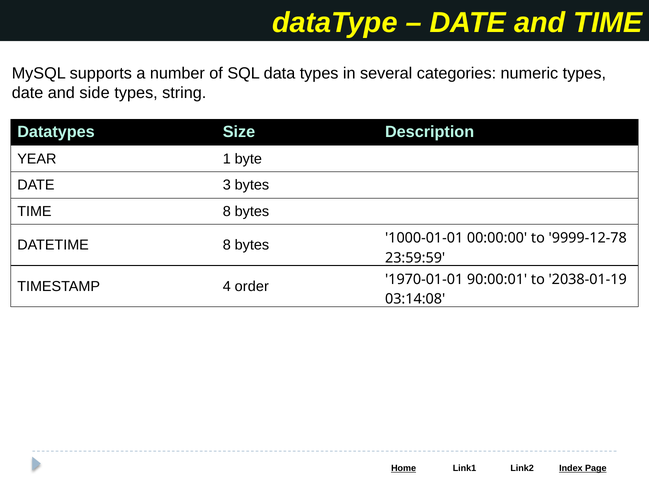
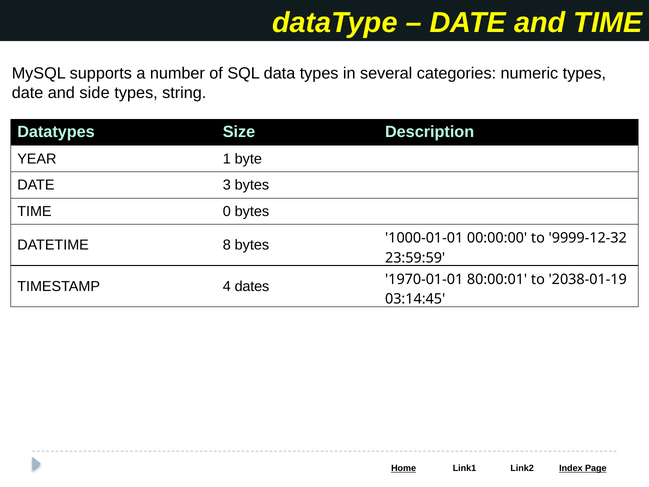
TIME 8: 8 -> 0
9999-12-78: 9999-12-78 -> 9999-12-32
order: order -> dates
90:00:01: 90:00:01 -> 80:00:01
03:14:08: 03:14:08 -> 03:14:45
